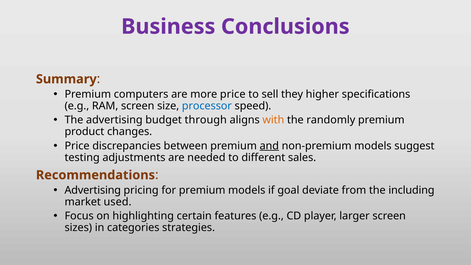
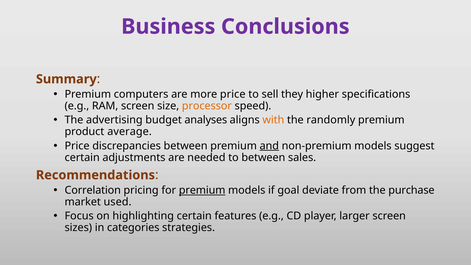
processor colour: blue -> orange
through: through -> analyses
changes: changes -> average
testing at (82, 157): testing -> certain
to different: different -> between
Advertising at (93, 190): Advertising -> Correlation
premium at (202, 190) underline: none -> present
including: including -> purchase
